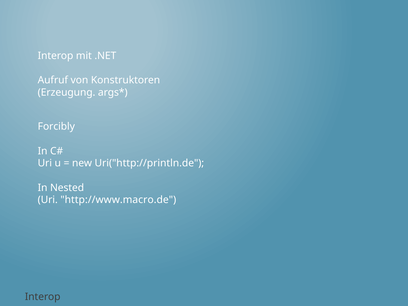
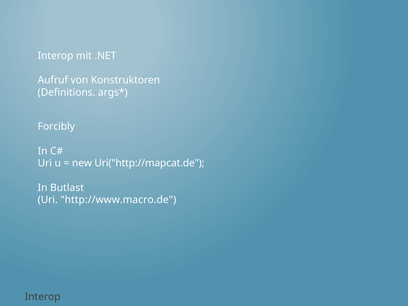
Erzeugung: Erzeugung -> Definitions
Uri("http://println.de: Uri("http://println.de -> Uri("http://mapcat.de
Nested: Nested -> Butlast
